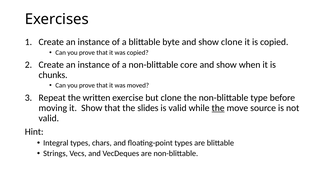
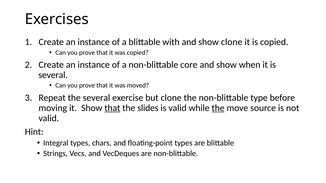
byte: byte -> with
chunks at (53, 75): chunks -> several
the written: written -> several
that at (112, 108) underline: none -> present
